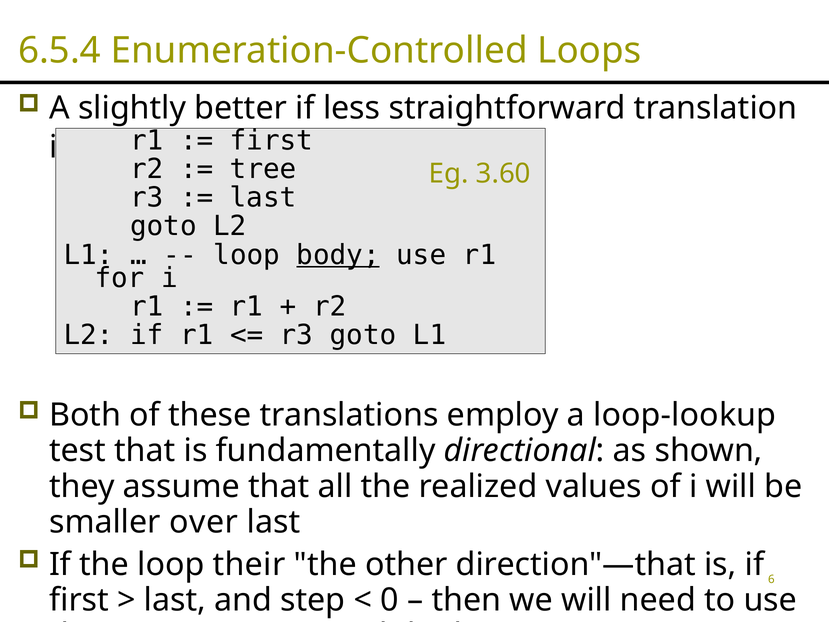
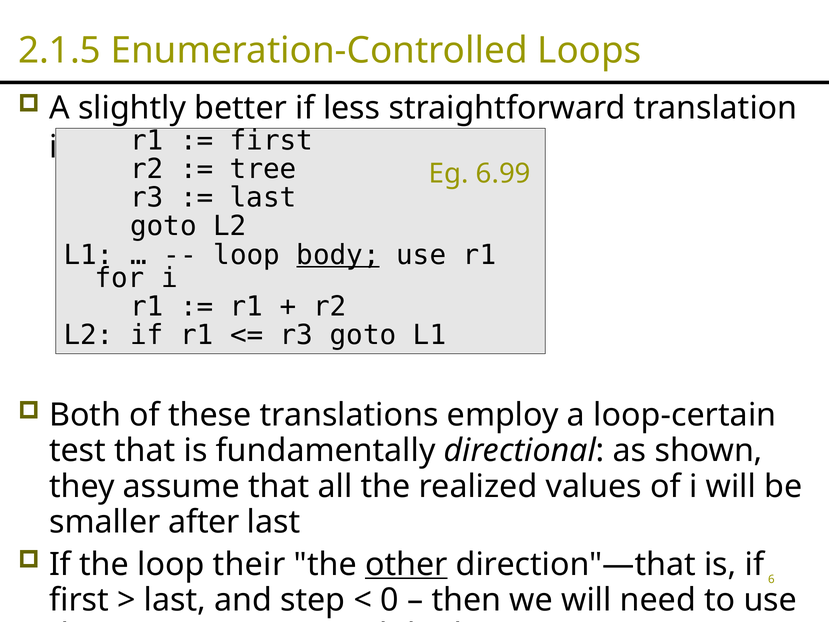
6.5.4: 6.5.4 -> 2.1.5
3.60: 3.60 -> 6.99
loop-lookup: loop-lookup -> loop-certain
over: over -> after
other underline: none -> present
